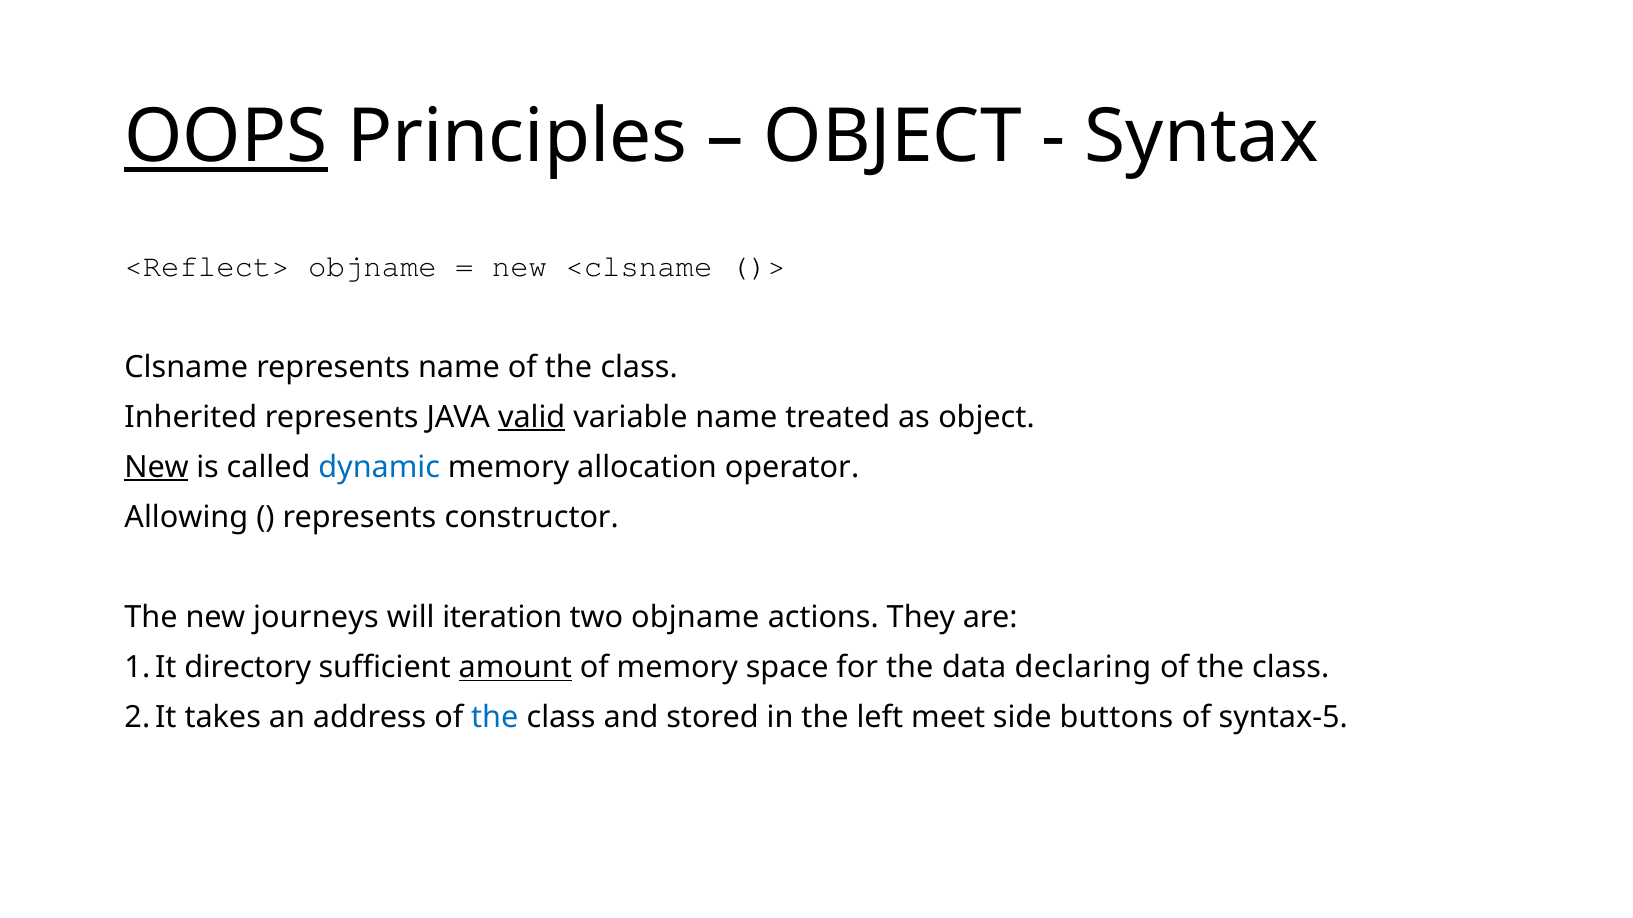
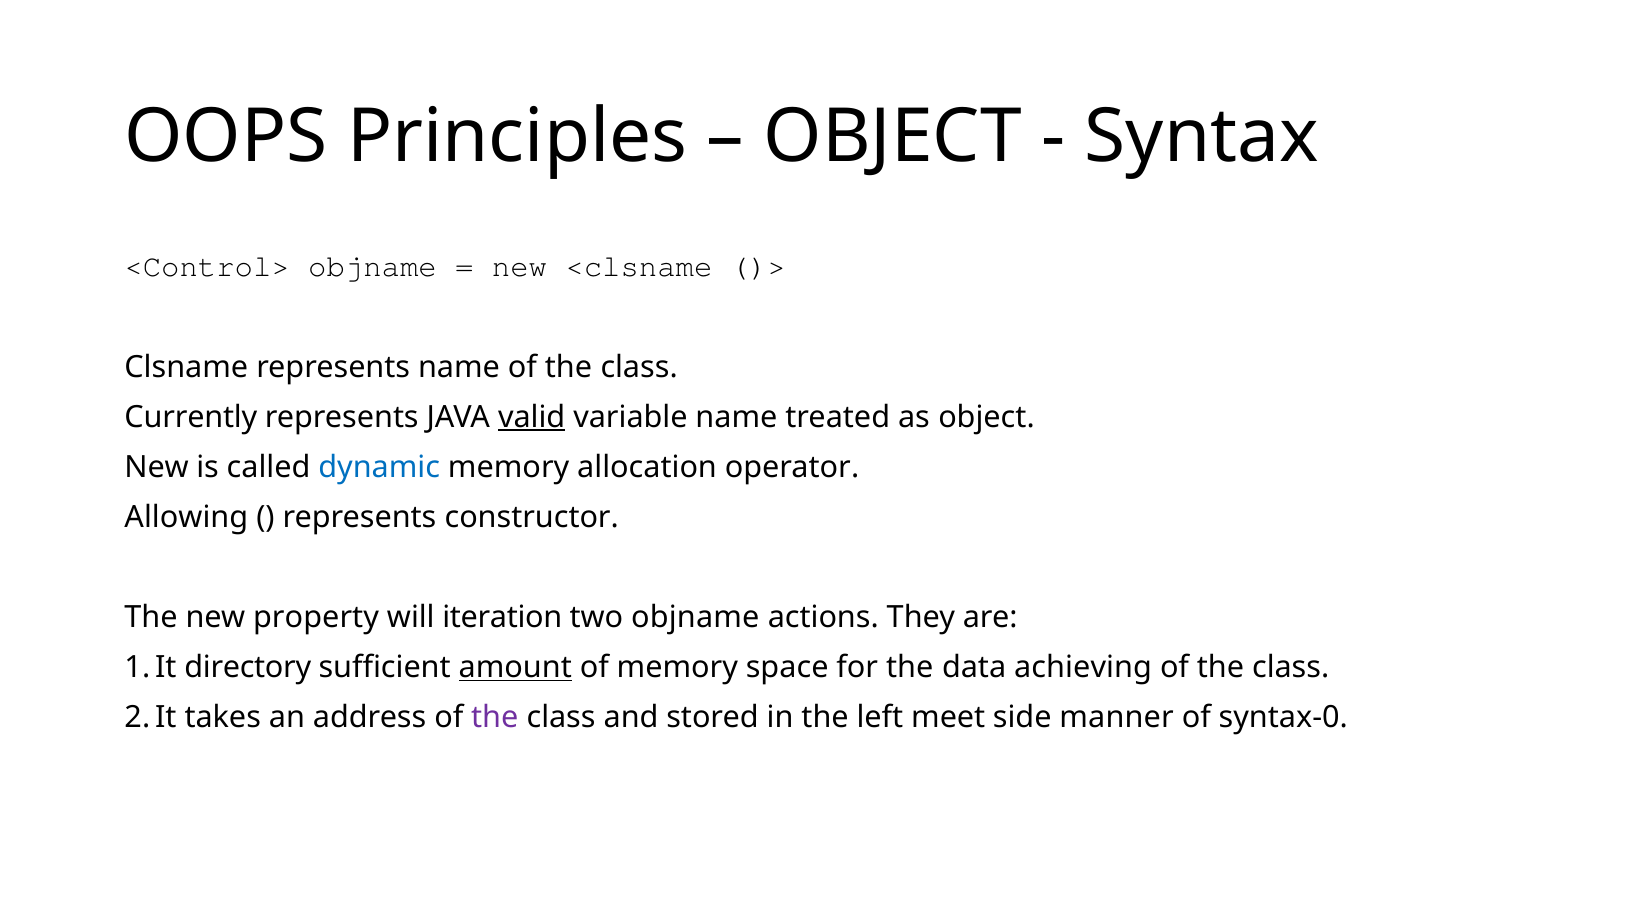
OOPS underline: present -> none
<Reflect>: <Reflect> -> <Control>
Inherited: Inherited -> Currently
New at (157, 467) underline: present -> none
journeys: journeys -> property
declaring: declaring -> achieving
the at (495, 718) colour: blue -> purple
buttons: buttons -> manner
syntax-5: syntax-5 -> syntax-0
